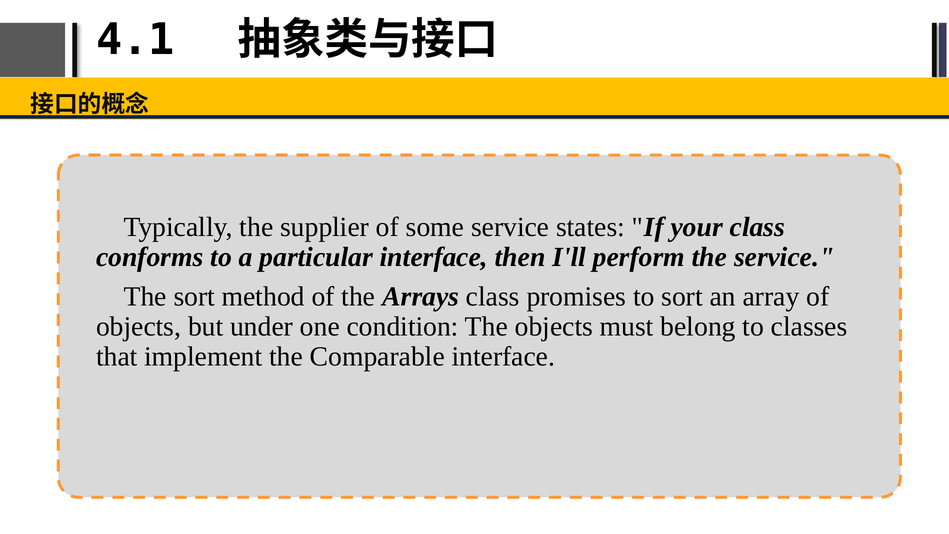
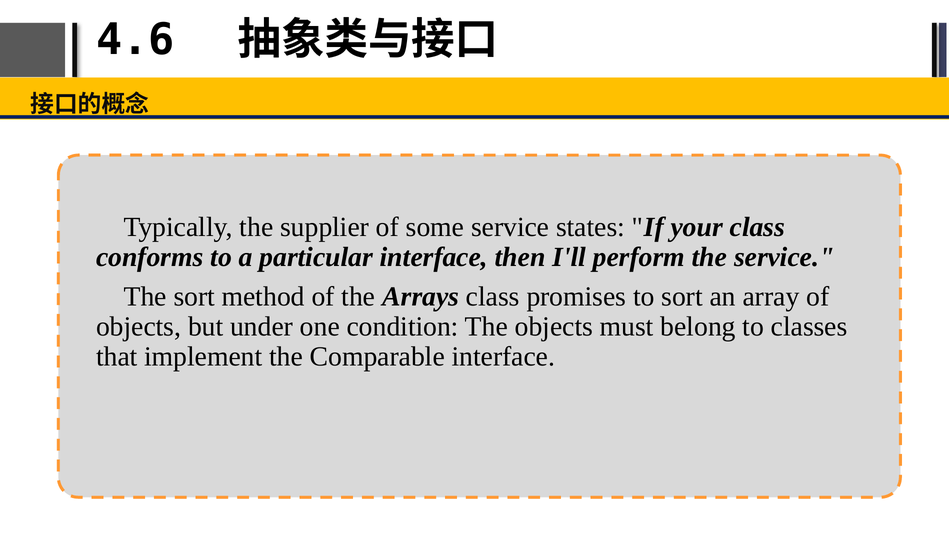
4.1: 4.1 -> 4.6
